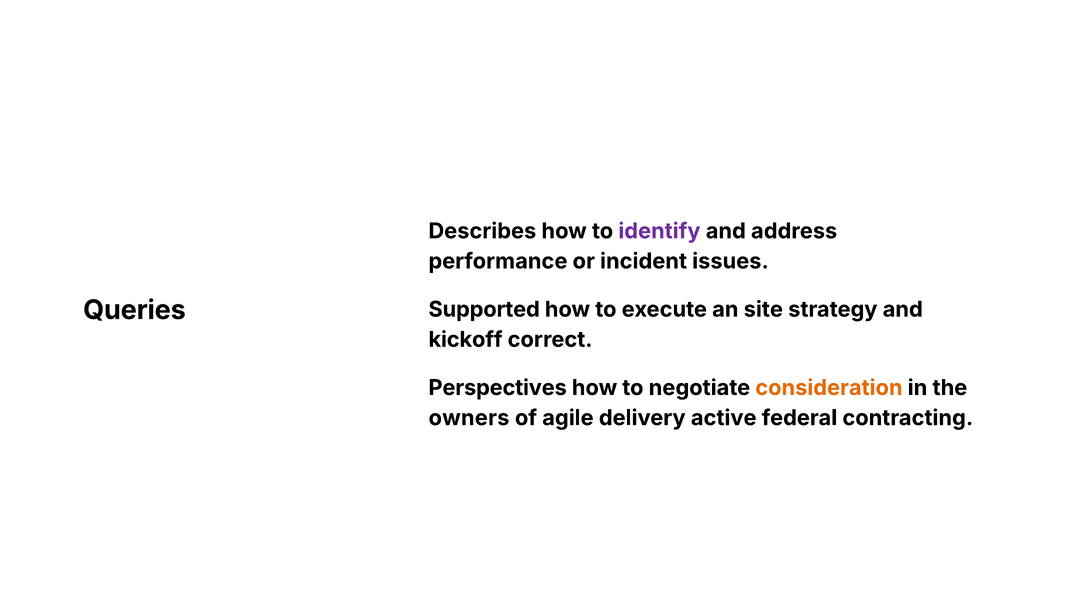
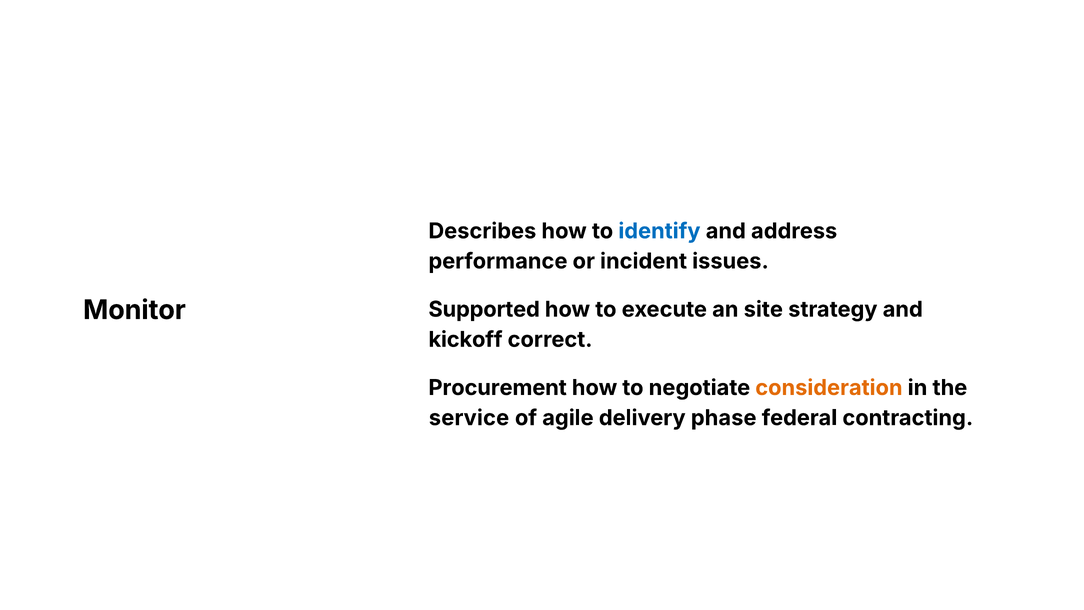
identify colour: purple -> blue
Queries: Queries -> Monitor
Perspectives: Perspectives -> Procurement
owners: owners -> service
active: active -> phase
